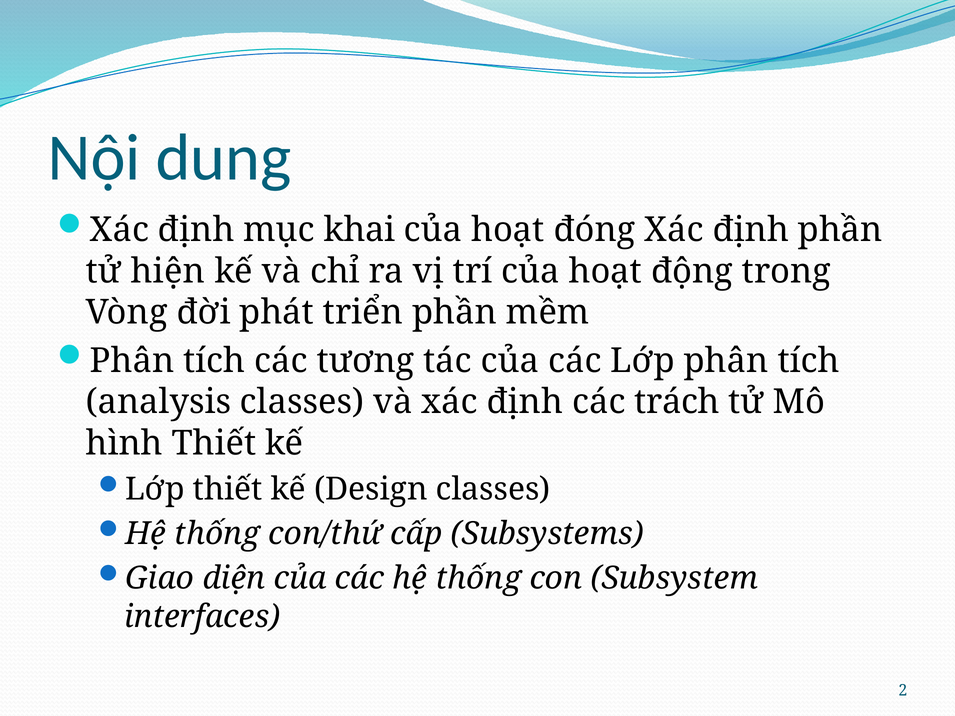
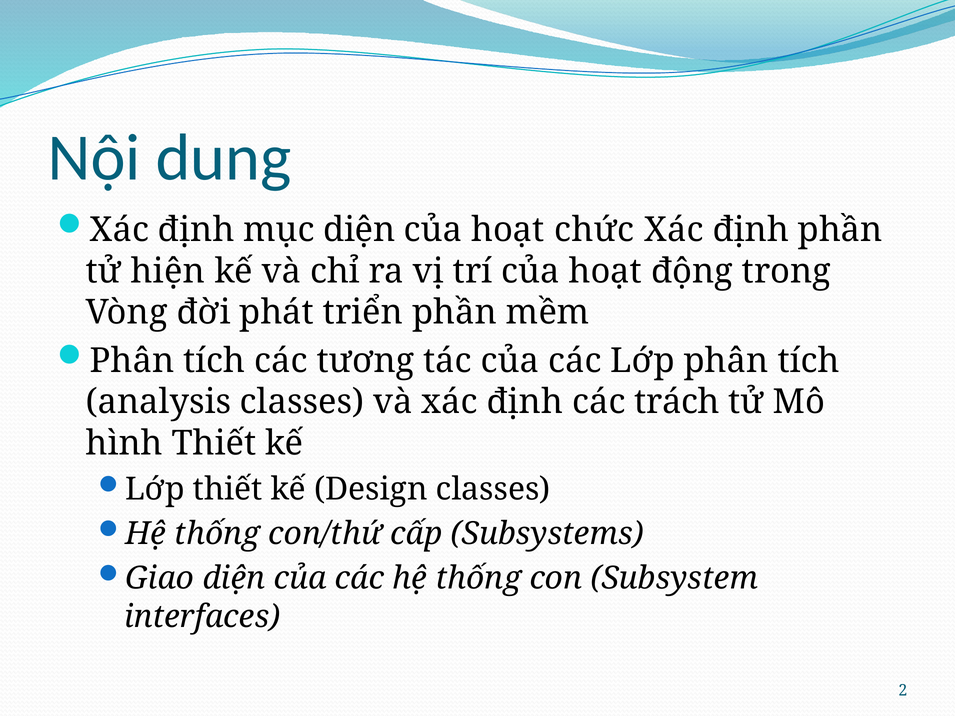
mục khai: khai -> diện
đóng: đóng -> chức
